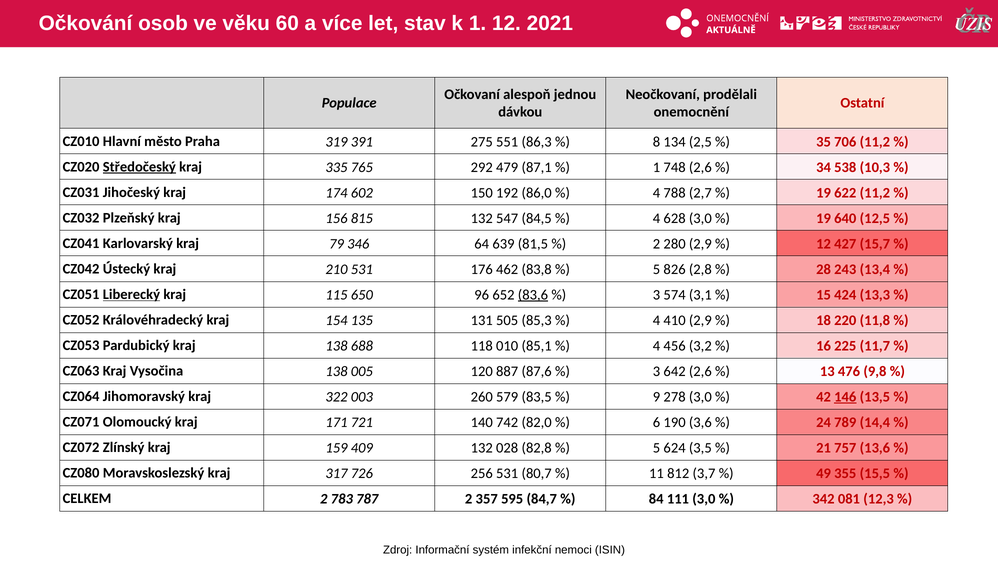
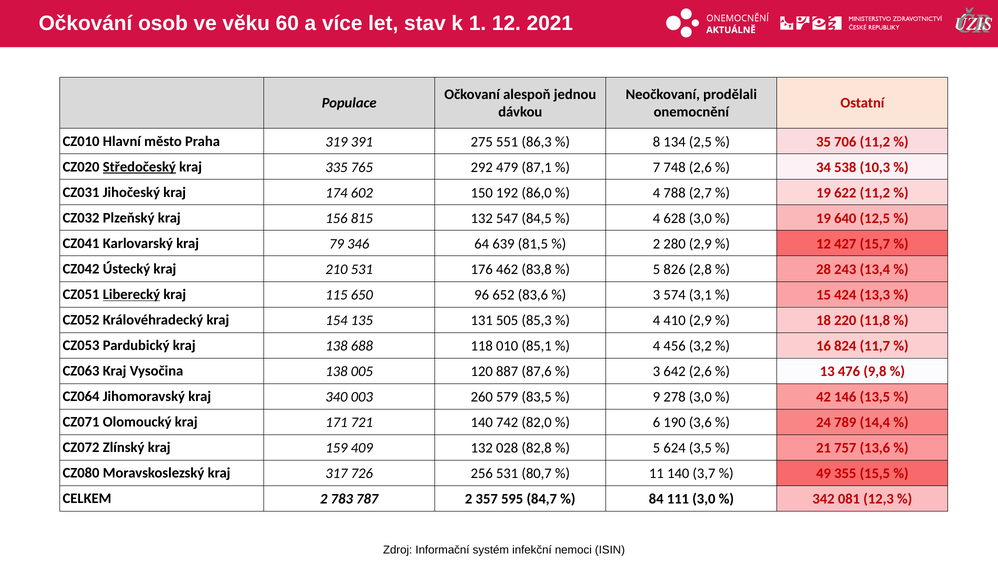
1 at (657, 167): 1 -> 7
83,6 underline: present -> none
225: 225 -> 824
322: 322 -> 340
146 underline: present -> none
11 812: 812 -> 140
